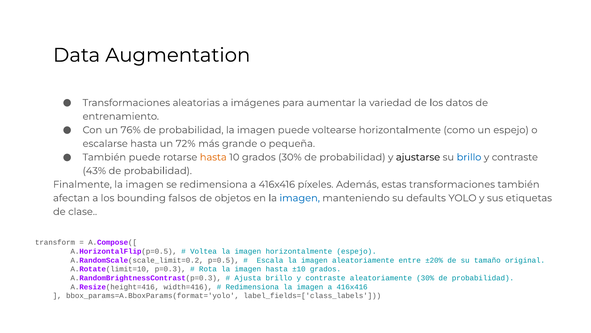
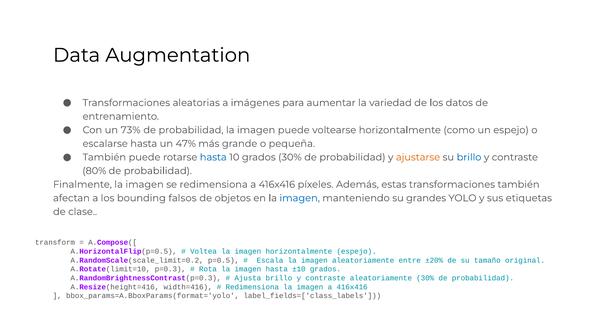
76%: 76% -> 73%
72%: 72% -> 47%
hasta at (213, 157) colour: orange -> blue
ajustarse colour: black -> orange
43%: 43% -> 80%
defaults: defaults -> grandes
